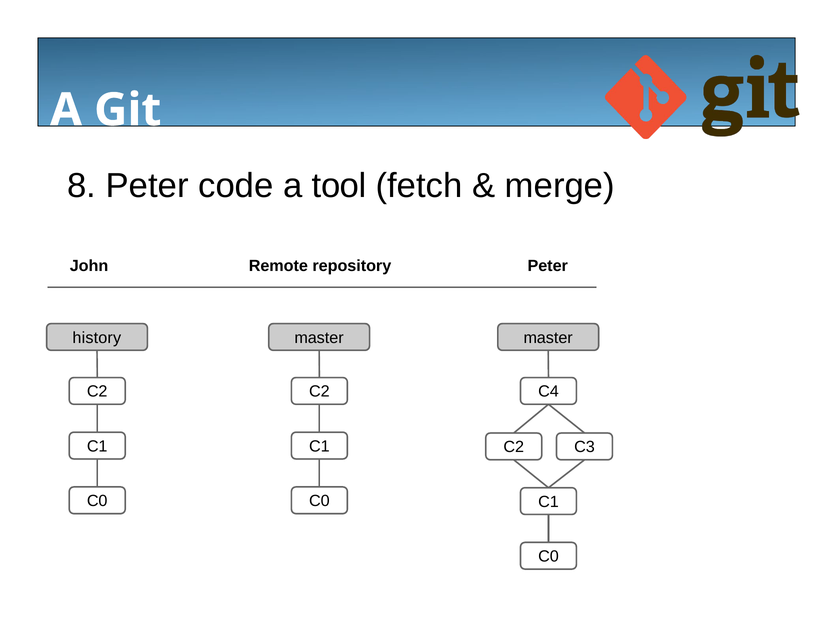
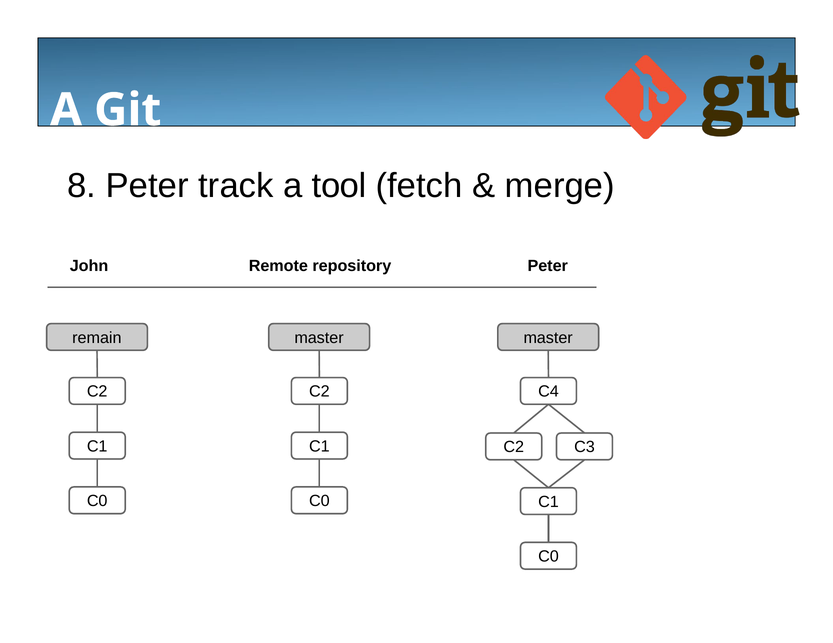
code: code -> track
history: history -> remain
